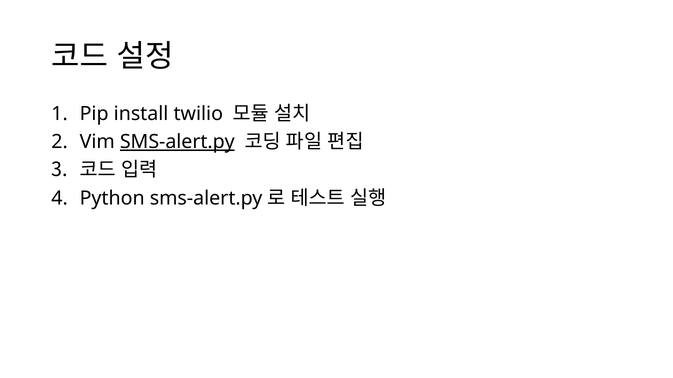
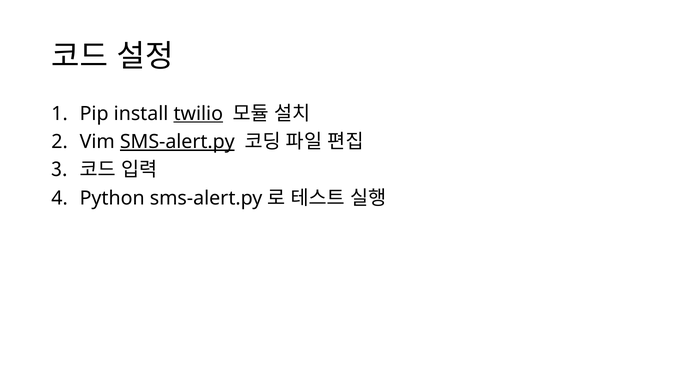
twilio underline: none -> present
